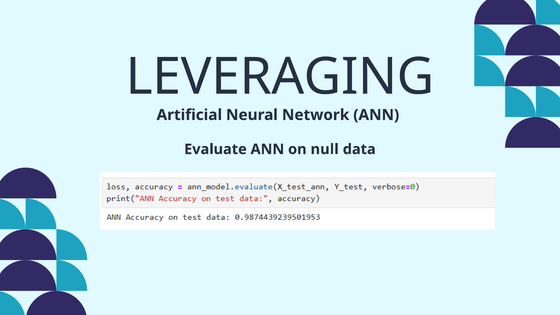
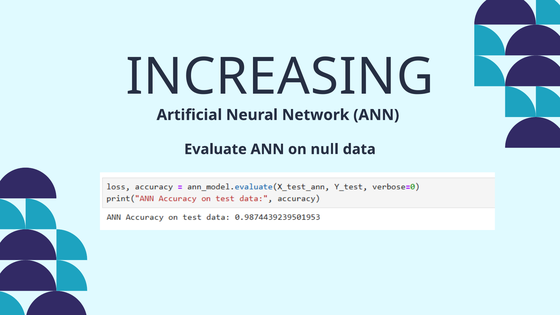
LEVERAGING: LEVERAGING -> INCREASING
